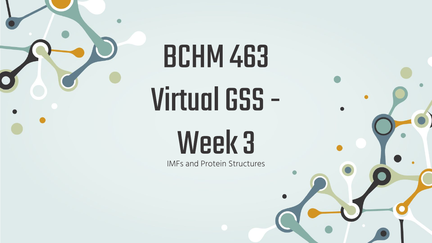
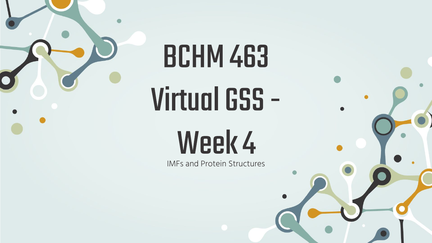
3: 3 -> 4
